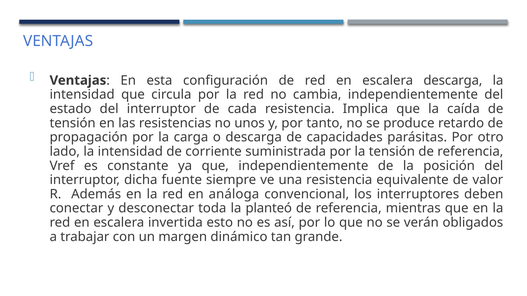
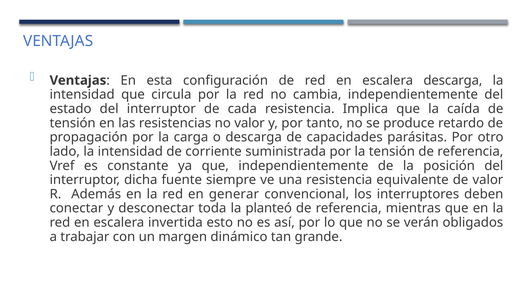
no unos: unos -> valor
análoga: análoga -> generar
